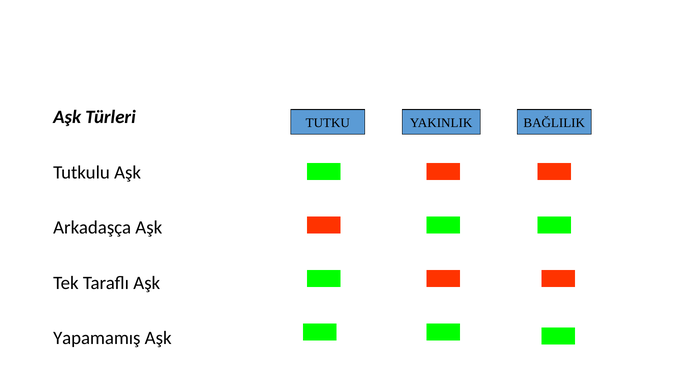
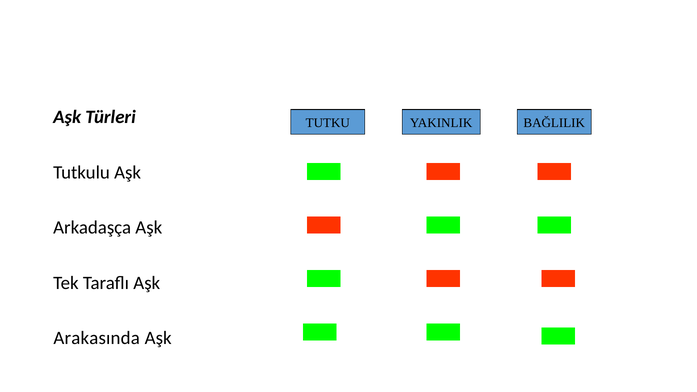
Yapamamış: Yapamamış -> Arakasında
